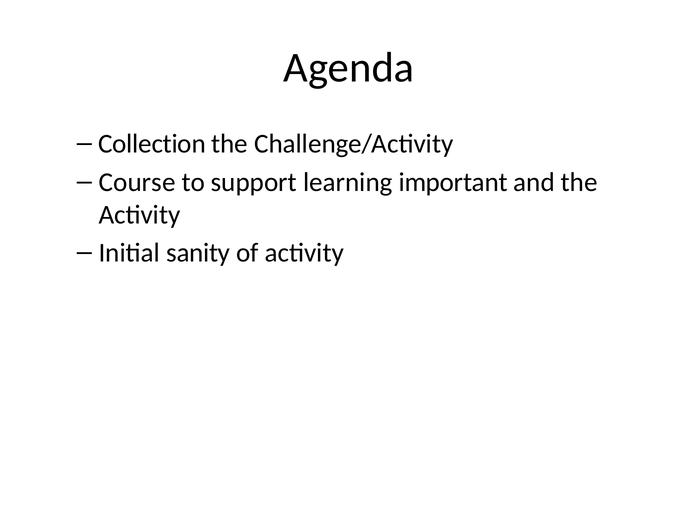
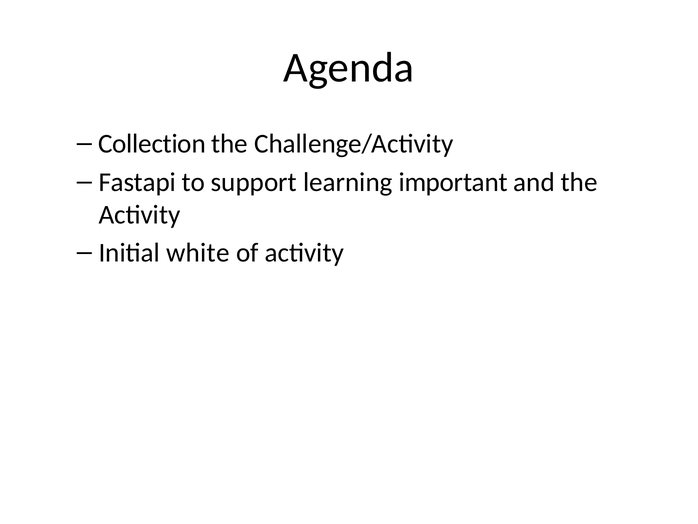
Course: Course -> Fastapi
sanity: sanity -> white
